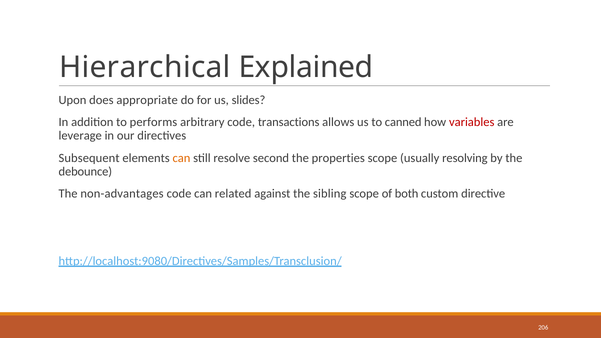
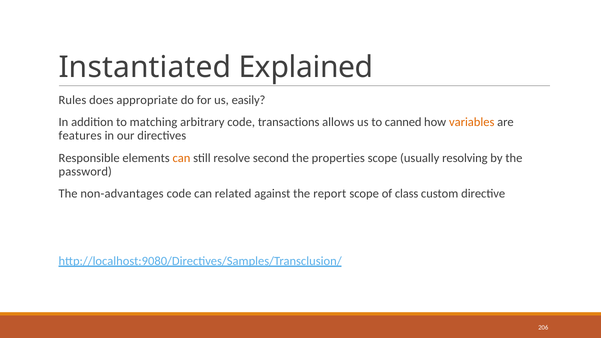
Hierarchical: Hierarchical -> Instantiated
Upon: Upon -> Rules
slides: slides -> easily
performs: performs -> matching
variables colour: red -> orange
leverage: leverage -> features
Subsequent: Subsequent -> Responsible
debounce: debounce -> password
sibling: sibling -> report
both: both -> class
